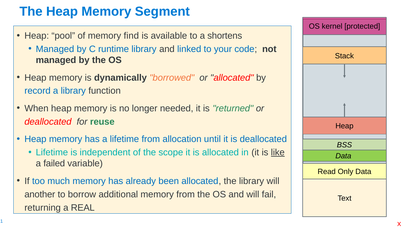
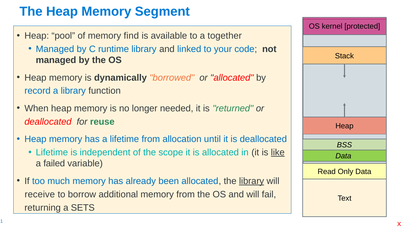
shortens: shortens -> together
library at (252, 181) underline: none -> present
another: another -> receive
REAL: REAL -> SETS
